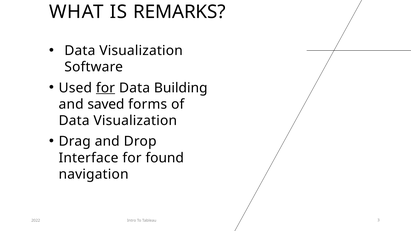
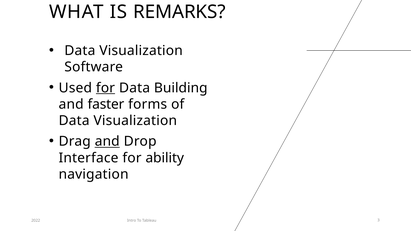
saved: saved -> faster
and at (107, 142) underline: none -> present
found: found -> ability
